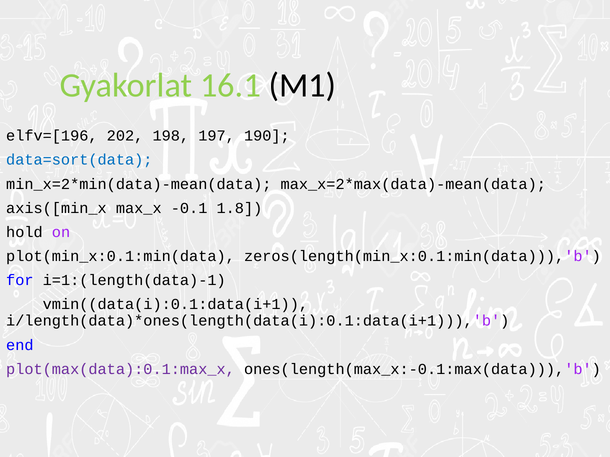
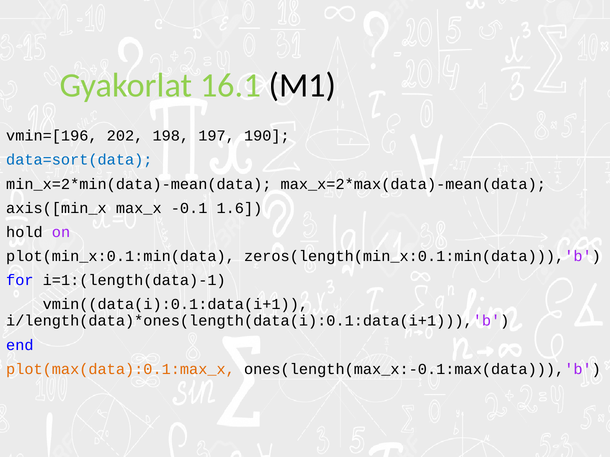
elfv=[196: elfv=[196 -> vmin=[196
1.8: 1.8 -> 1.6
plot(max(data):0.1:max_x colour: purple -> orange
